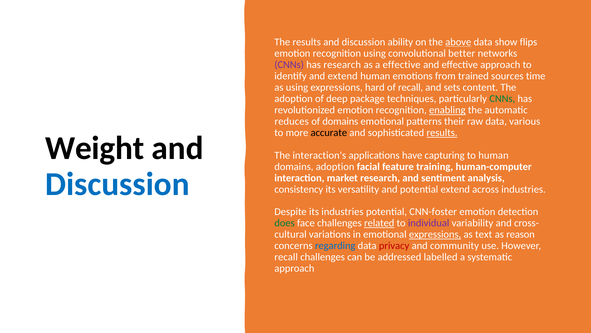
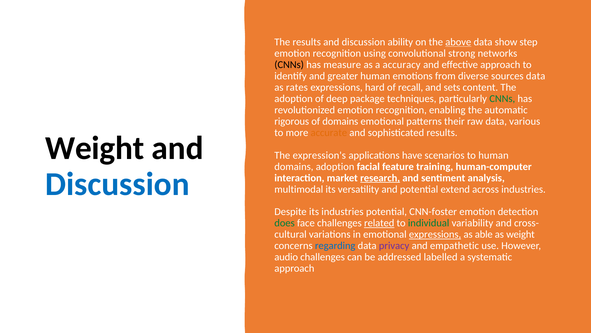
flips: flips -> step
better: better -> strong
CNNs at (289, 65) colour: purple -> black
has research: research -> measure
a effective: effective -> accuracy
and extend: extend -> greater
trained: trained -> diverse
sources time: time -> data
as using: using -> rates
enabling underline: present -> none
reduces: reduces -> rigorous
accurate colour: black -> orange
results at (442, 133) underline: present -> none
interaction's: interaction's -> expression's
capturing: capturing -> scenarios
research at (380, 178) underline: none -> present
consistency: consistency -> multimodal
individual colour: purple -> green
text: text -> able
as reason: reason -> weight
privacy colour: red -> purple
community: community -> empathetic
recall at (286, 257): recall -> audio
